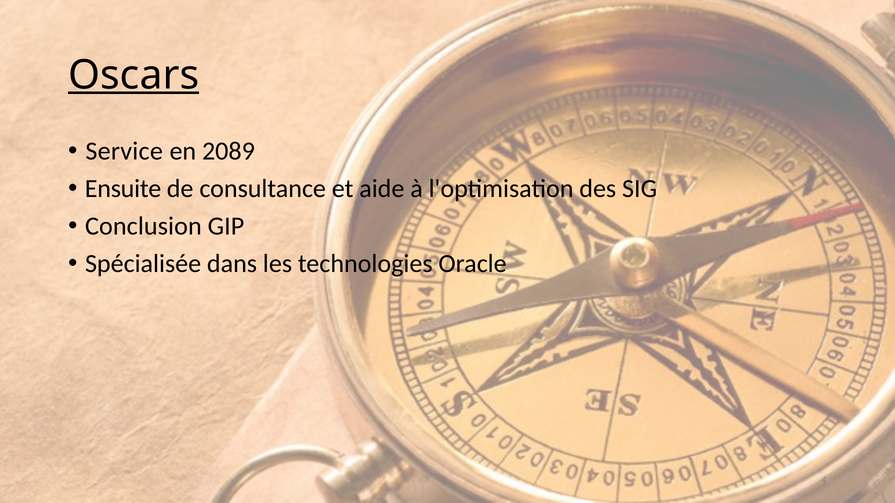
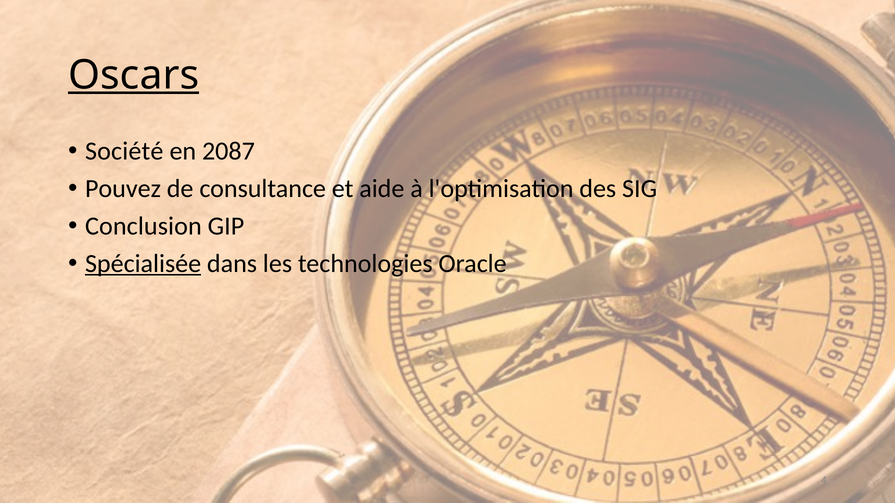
Service: Service -> Société
2089: 2089 -> 2087
Ensuite: Ensuite -> Pouvez
Spécialisée underline: none -> present
